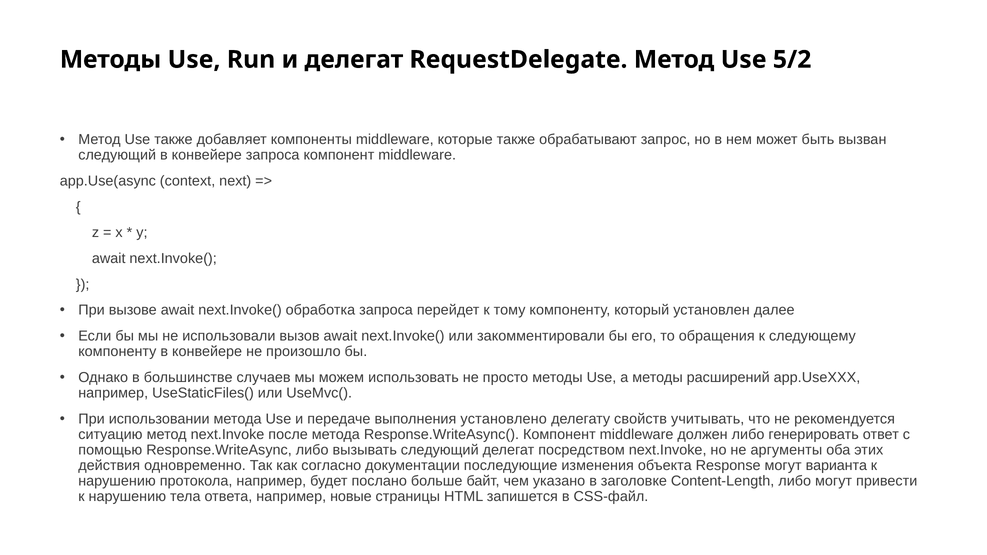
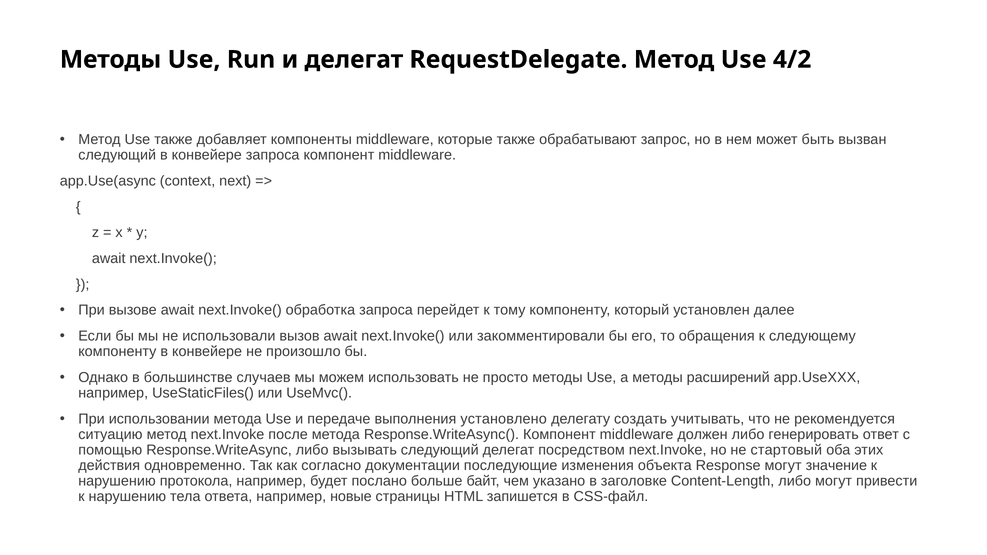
5/2: 5/2 -> 4/2
свойств: свойств -> создать
аргументы: аргументы -> стартовый
варианта: варианта -> значение
